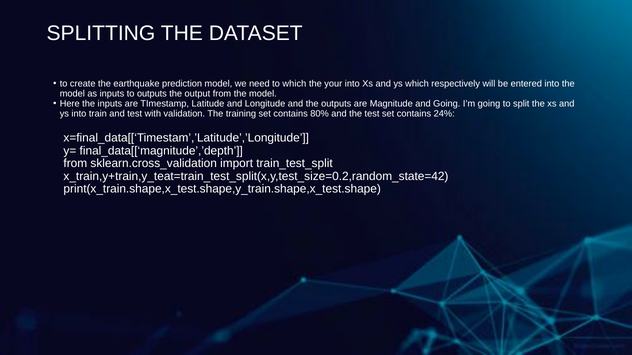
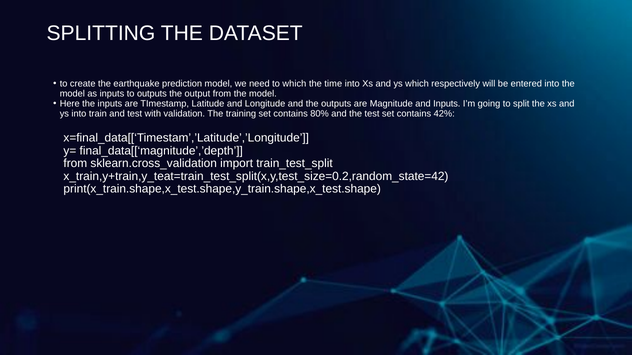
your: your -> time
and Going: Going -> Inputs
24%: 24% -> 42%
